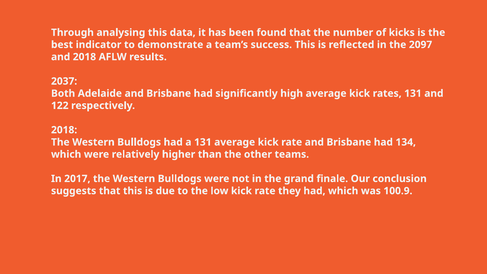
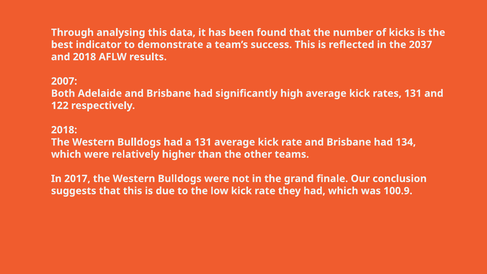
2097: 2097 -> 2037
2037: 2037 -> 2007
